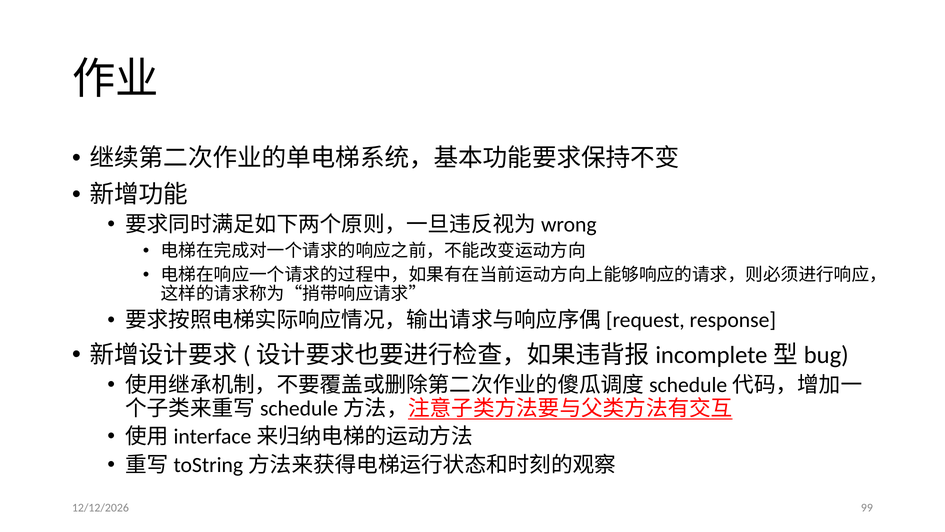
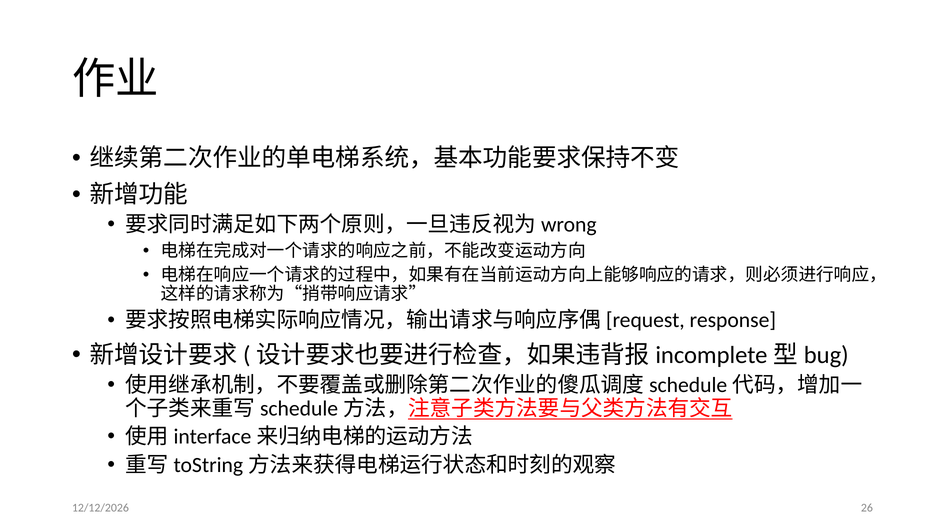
99: 99 -> 26
